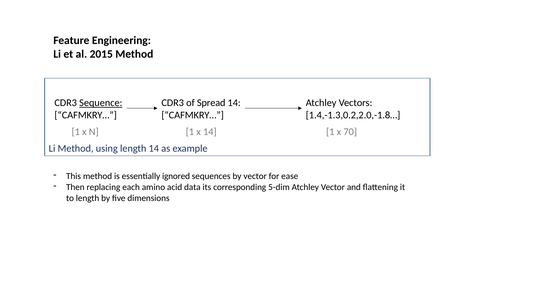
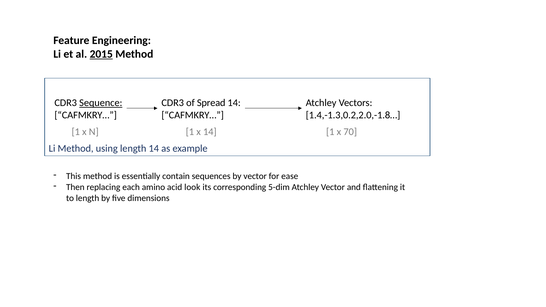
2015 underline: none -> present
ignored: ignored -> contain
data: data -> look
